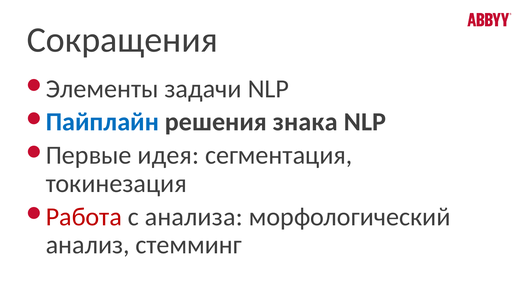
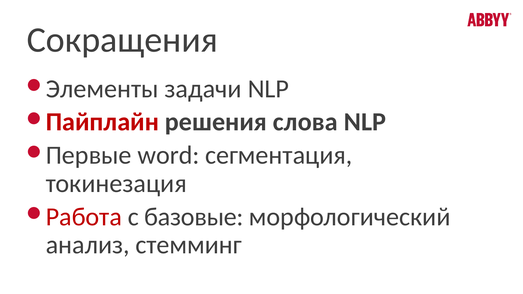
Пайплайн colour: blue -> red
знака: знака -> слова
идея: идея -> word
анализа: анализа -> базовые
